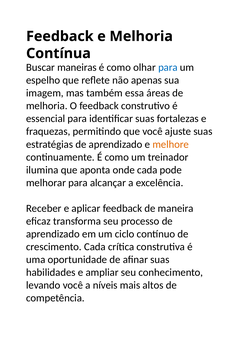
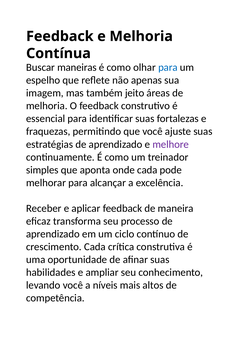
essa: essa -> jeito
melhore colour: orange -> purple
ilumina: ilumina -> simples
